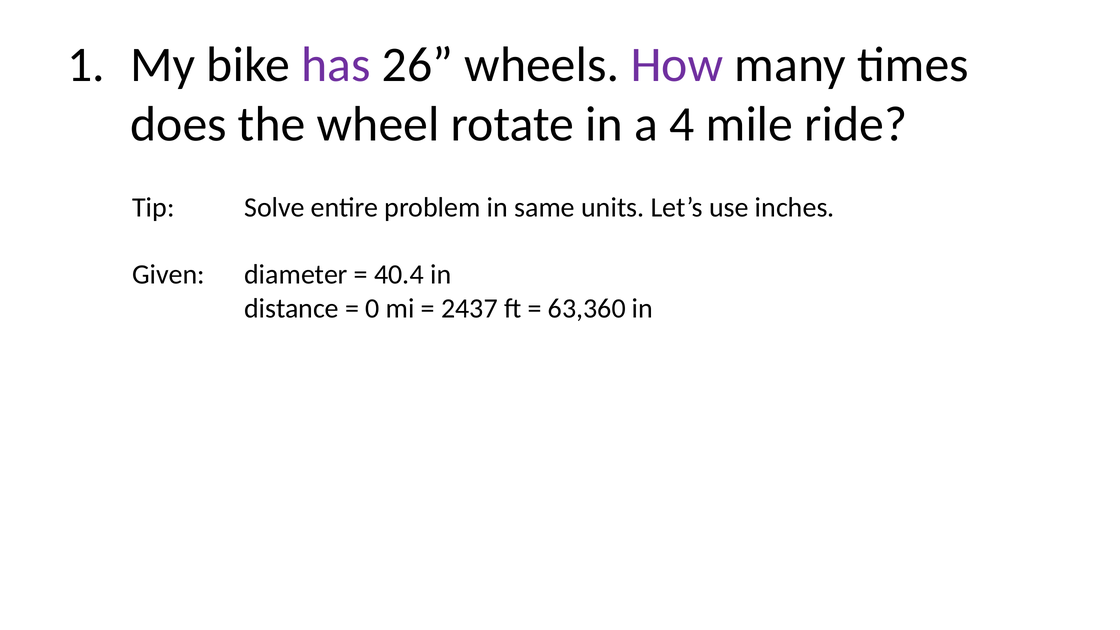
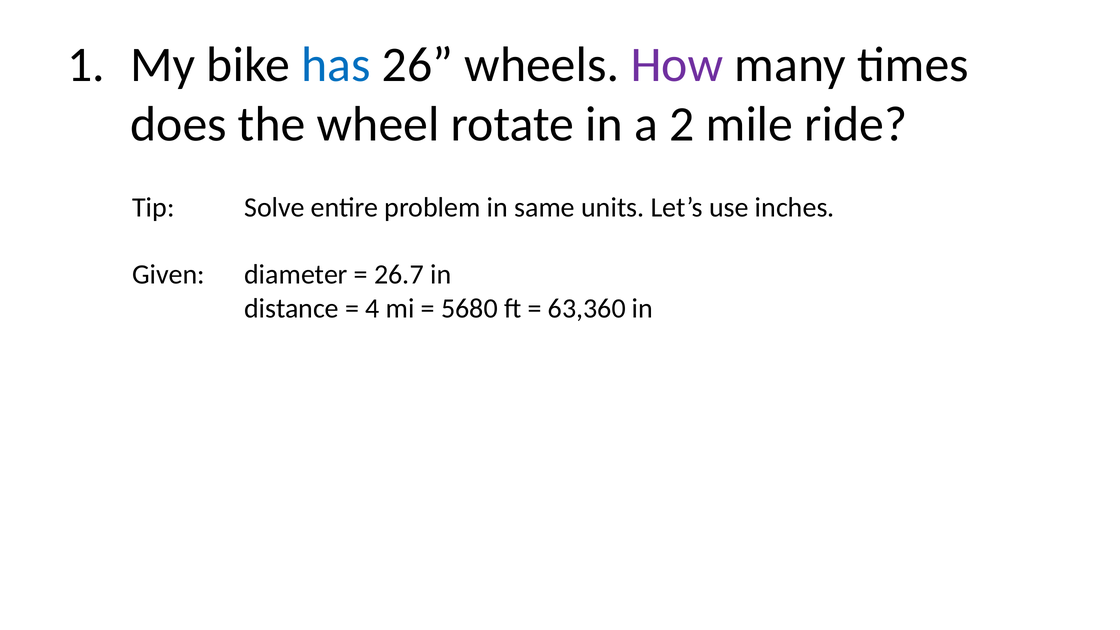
has colour: purple -> blue
4: 4 -> 2
40.4: 40.4 -> 26.7
0: 0 -> 4
2437: 2437 -> 5680
